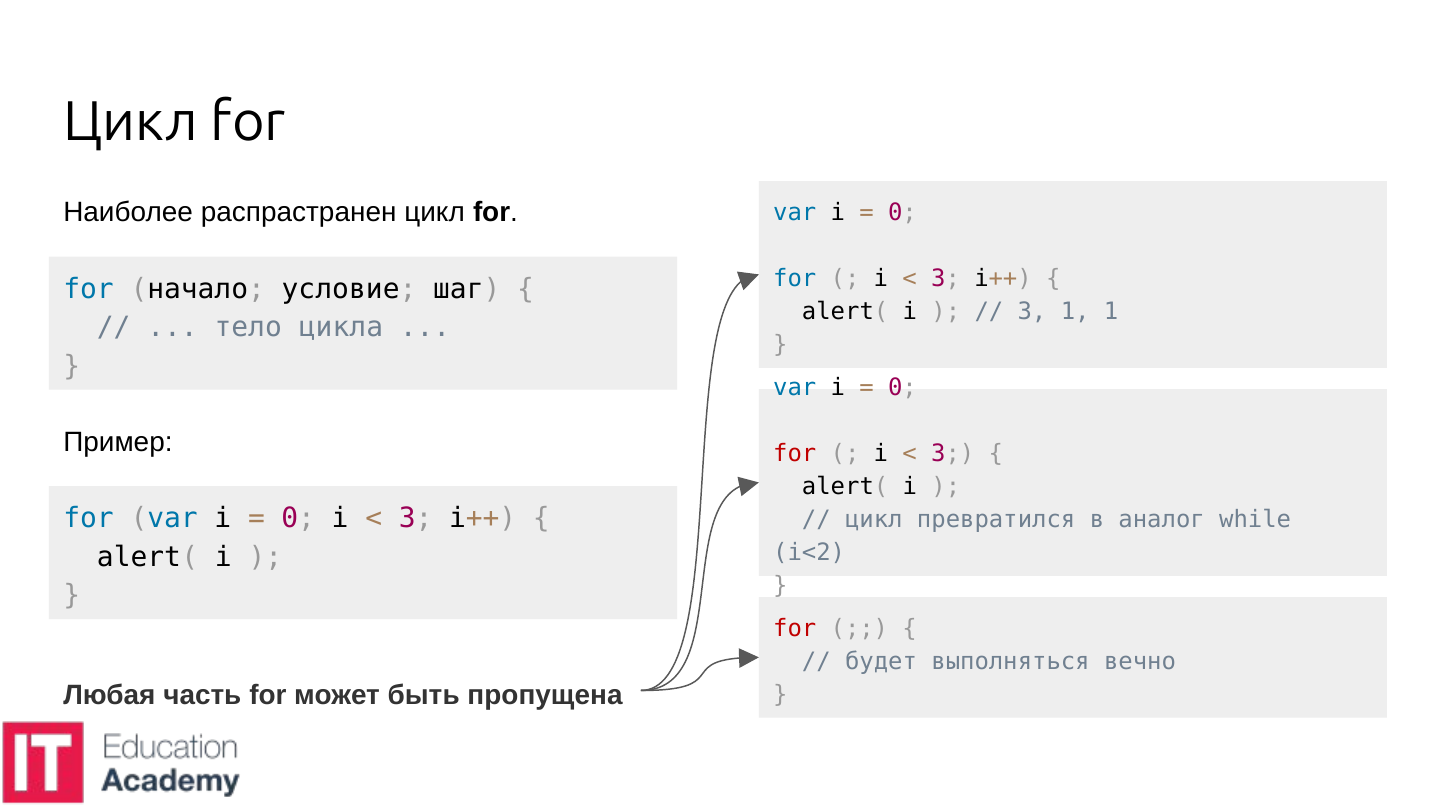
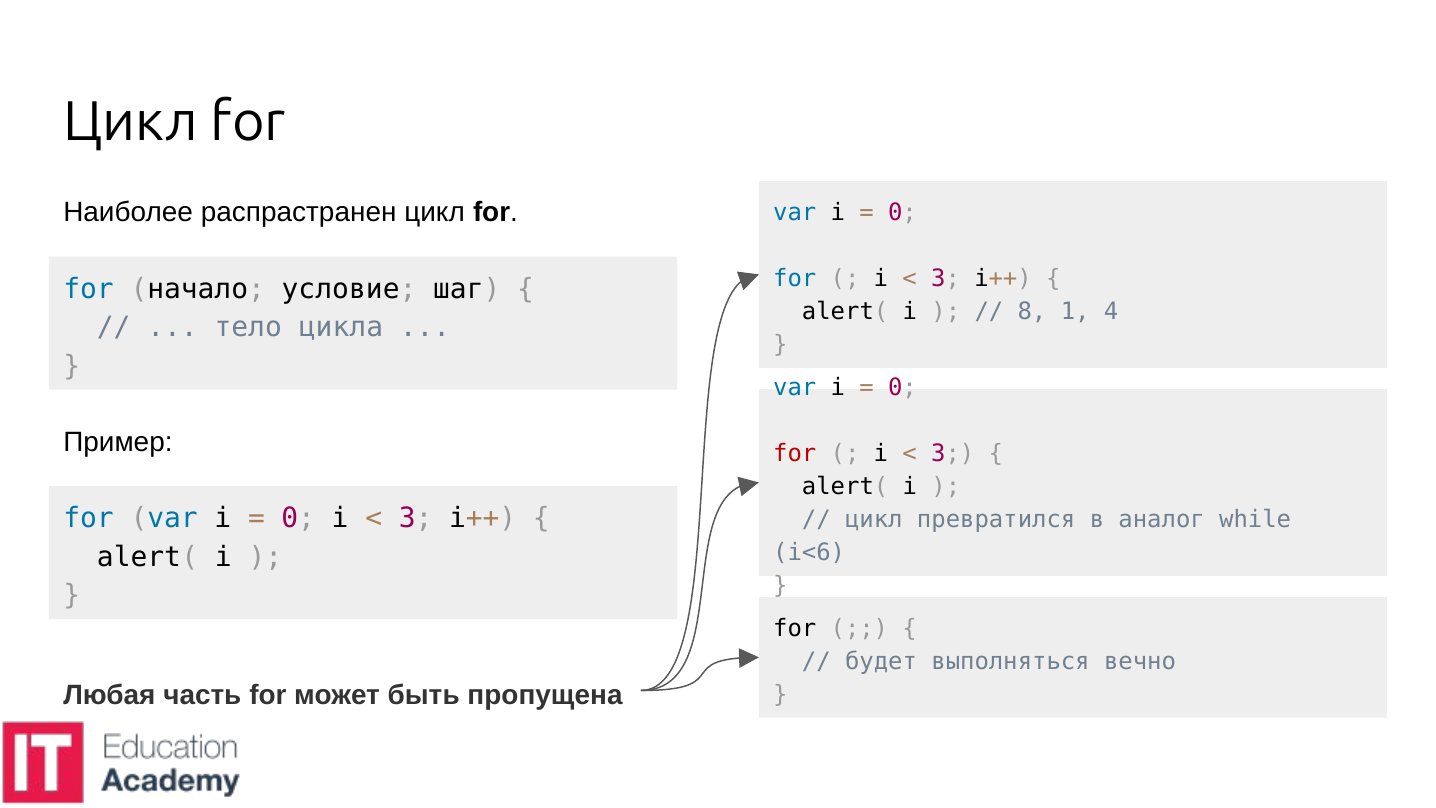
3 at (1032, 311): 3 -> 8
1 1: 1 -> 4
i<2: i<2 -> i<6
for at (795, 628) colour: red -> black
